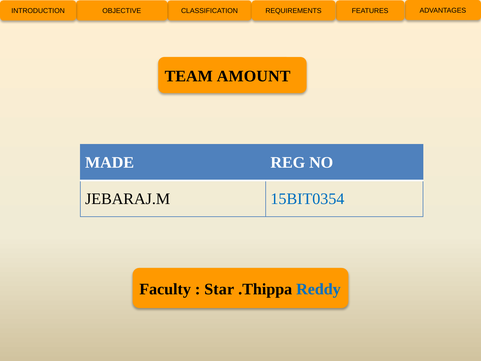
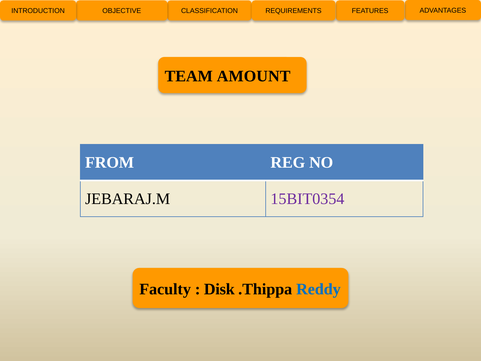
MADE: MADE -> FROM
15BIT0354 colour: blue -> purple
Star: Star -> Disk
